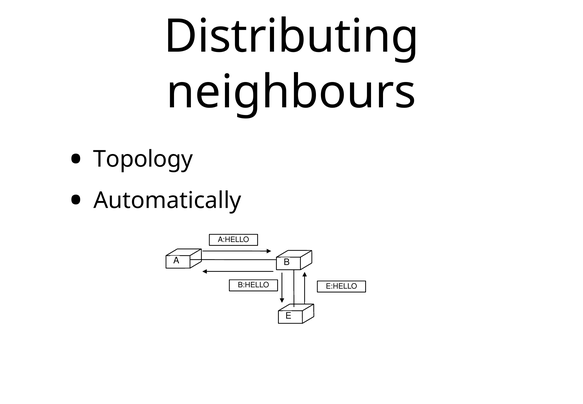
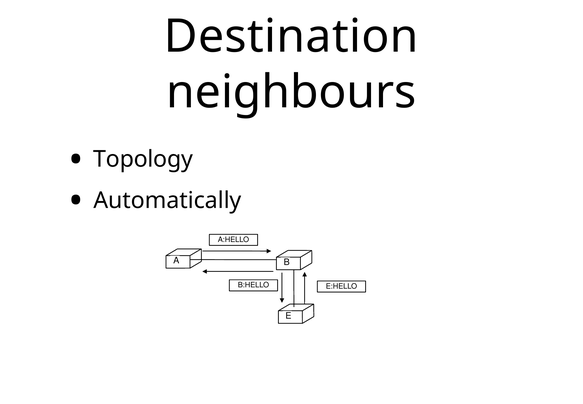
Distributing: Distributing -> Destination
